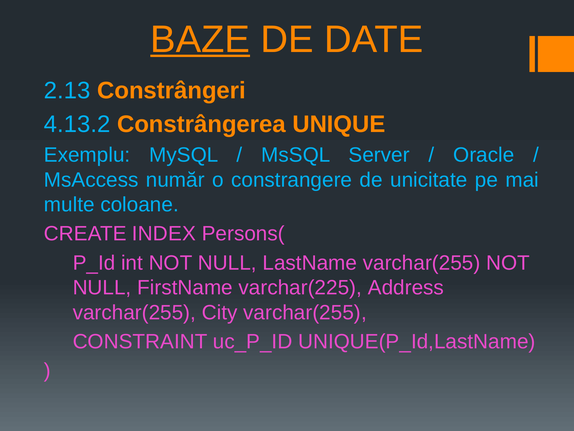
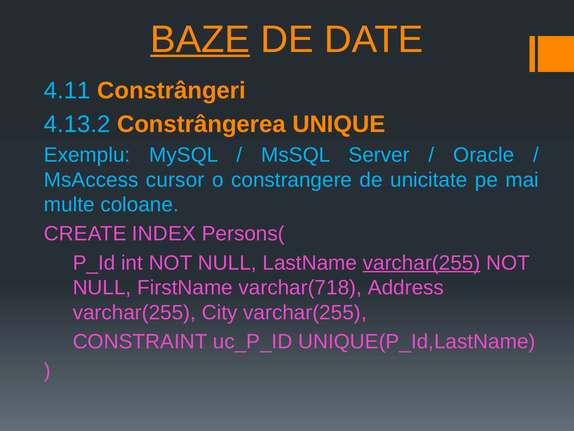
2.13: 2.13 -> 4.11
număr: număr -> cursor
varchar(255 at (422, 263) underline: none -> present
varchar(225: varchar(225 -> varchar(718
